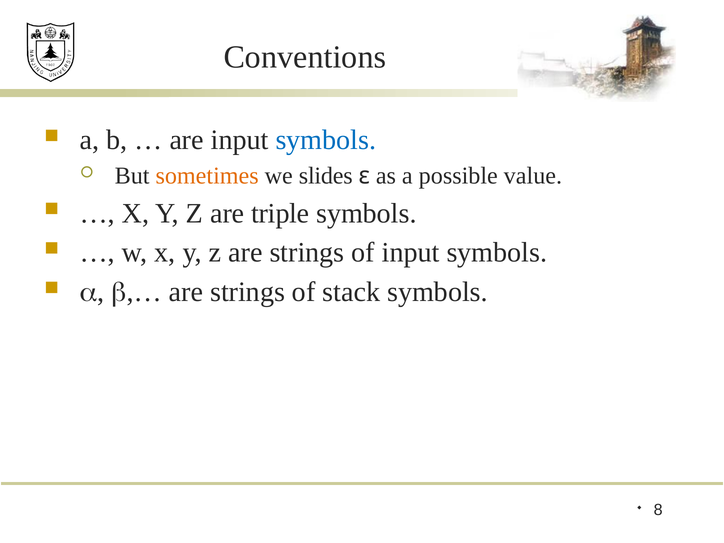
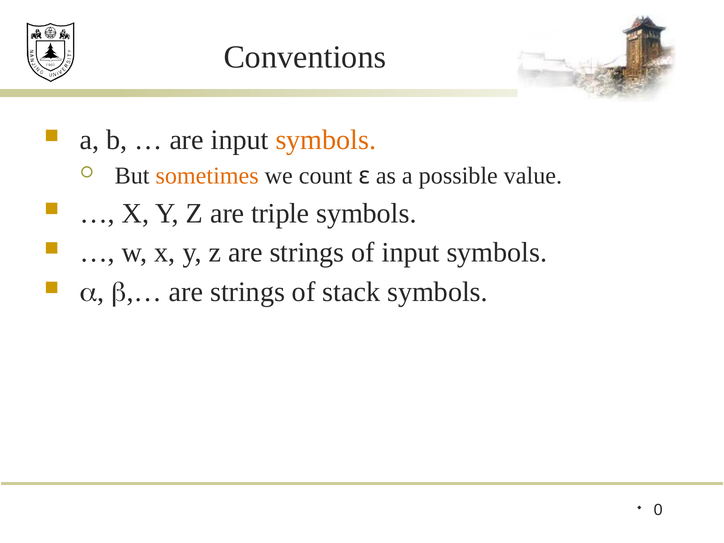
symbols at (326, 140) colour: blue -> orange
slides: slides -> count
8: 8 -> 0
